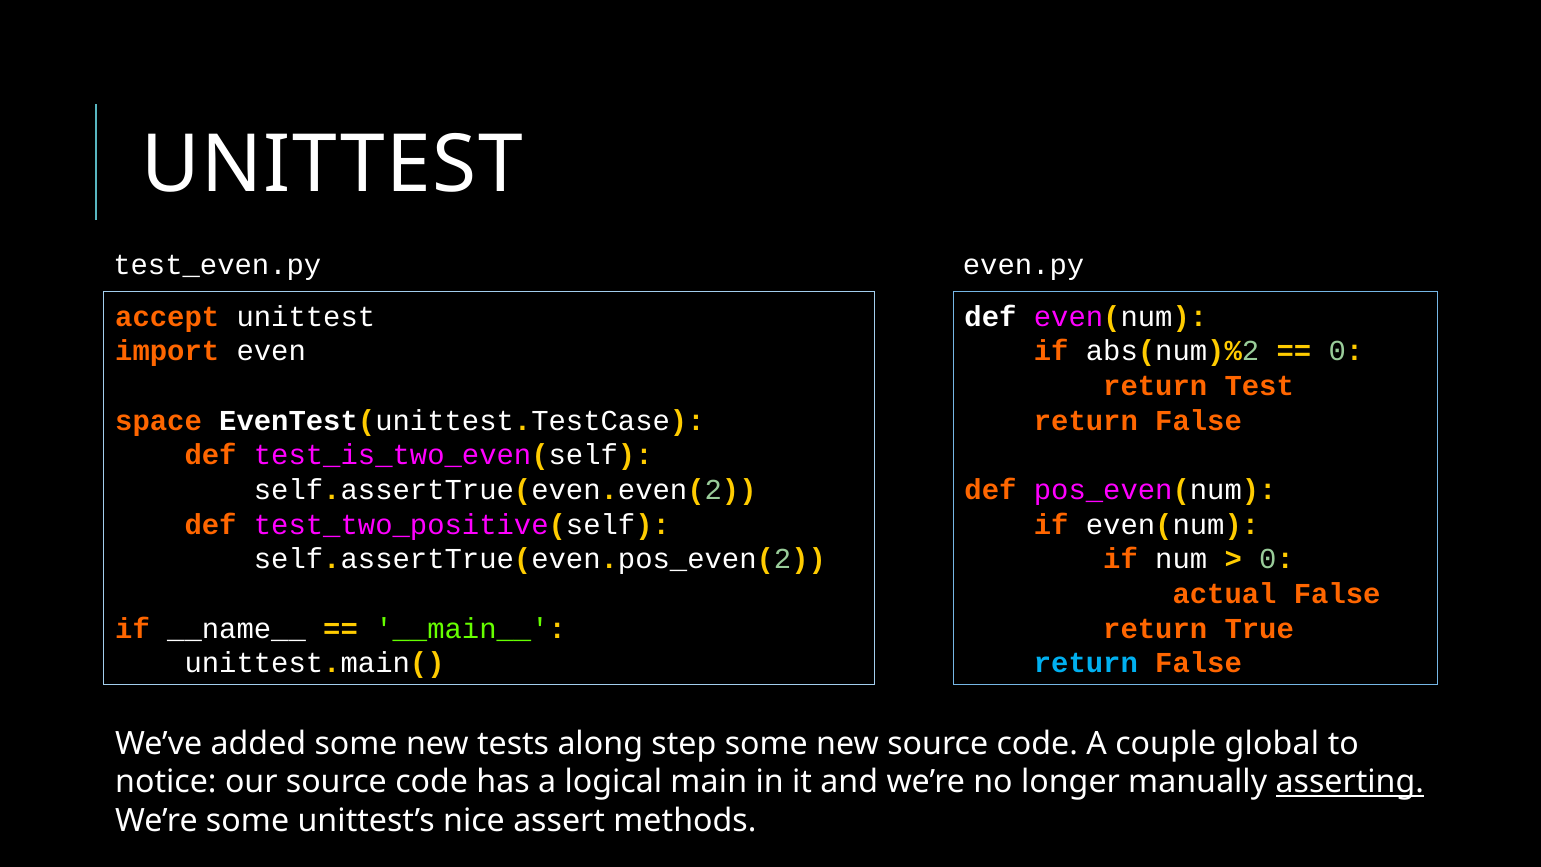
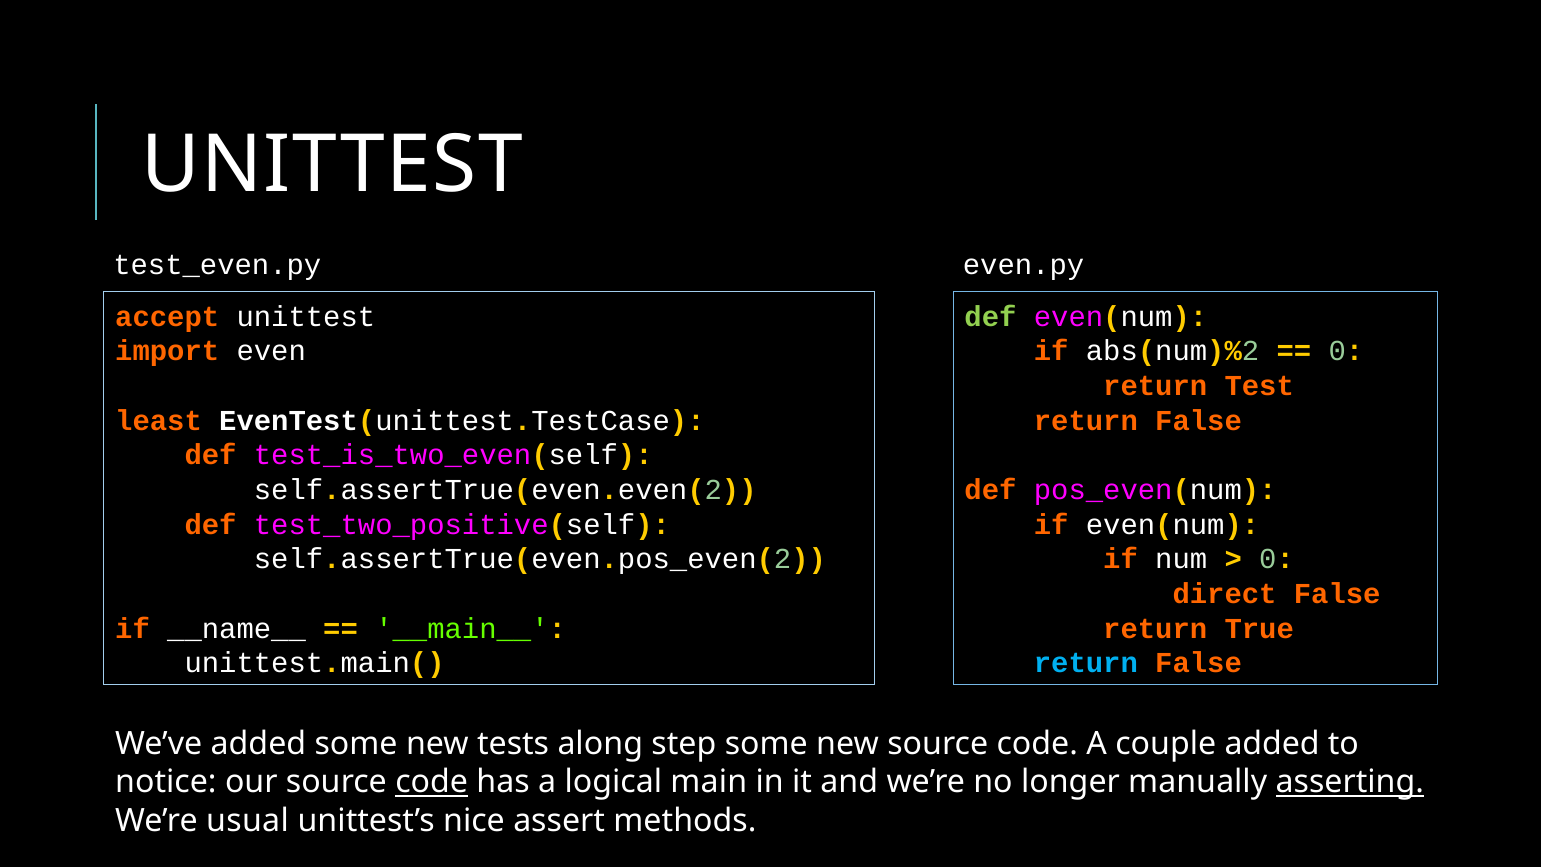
def at (991, 316) colour: white -> light green
space: space -> least
actual: actual -> direct
couple global: global -> added
code at (432, 782) underline: none -> present
We’re some: some -> usual
